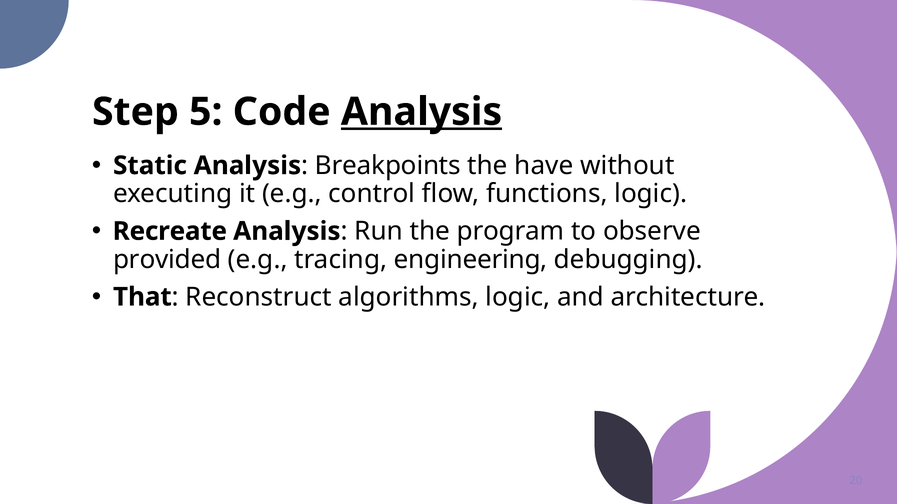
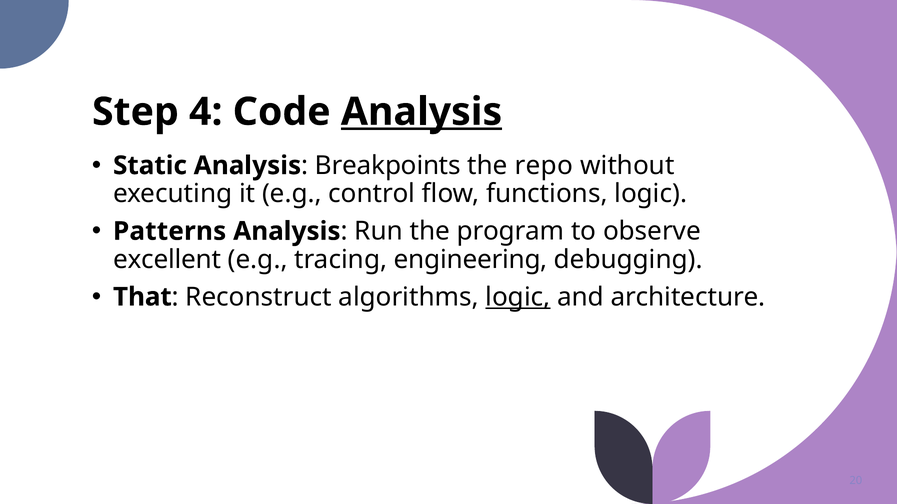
5: 5 -> 4
have: have -> repo
Recreate: Recreate -> Patterns
provided: provided -> excellent
logic at (518, 297) underline: none -> present
